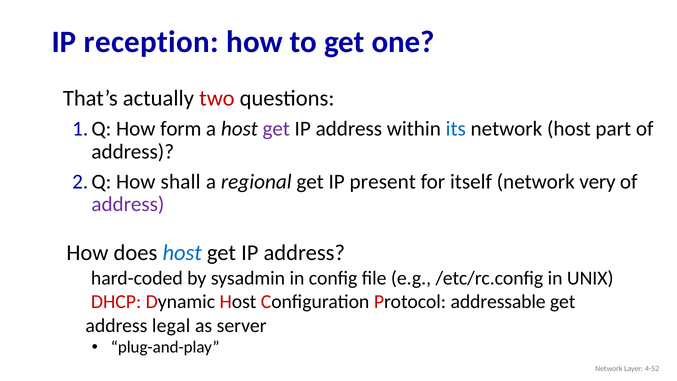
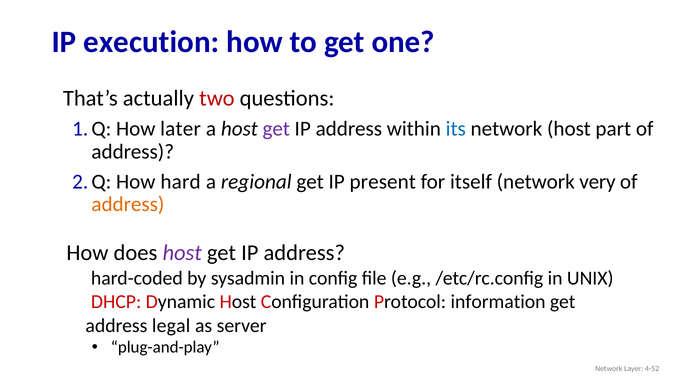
reception: reception -> execution
form: form -> later
shall: shall -> hard
address at (128, 204) colour: purple -> orange
host at (182, 253) colour: blue -> purple
addressable: addressable -> information
